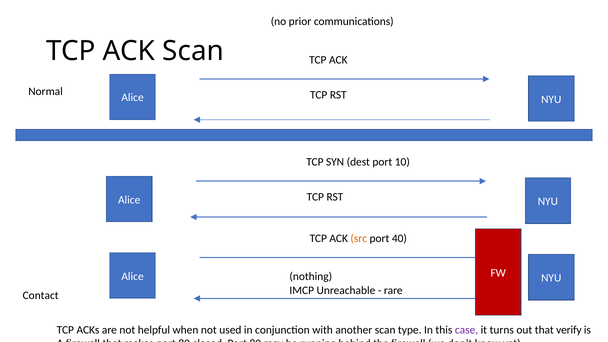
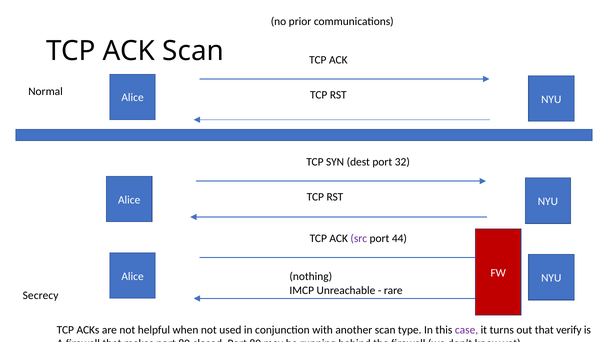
10: 10 -> 32
src colour: orange -> purple
40: 40 -> 44
Contact: Contact -> Secrecy
